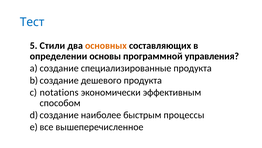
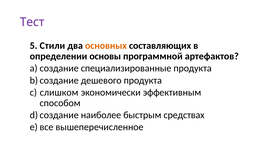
Тест colour: blue -> purple
управления: управления -> артефактов
notations: notations -> слишком
процессы: процессы -> средствах
